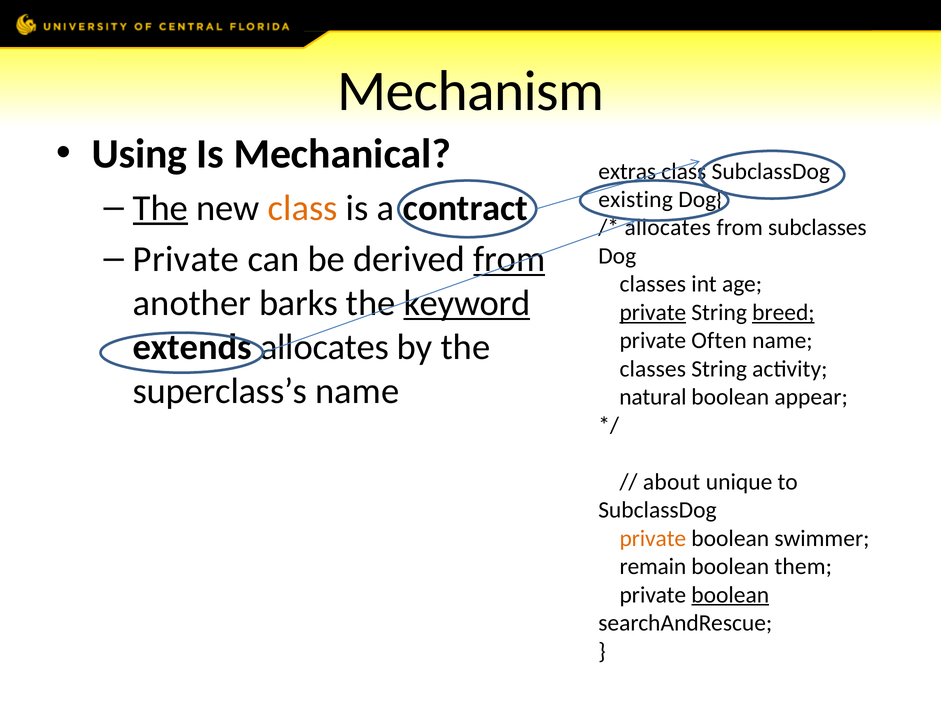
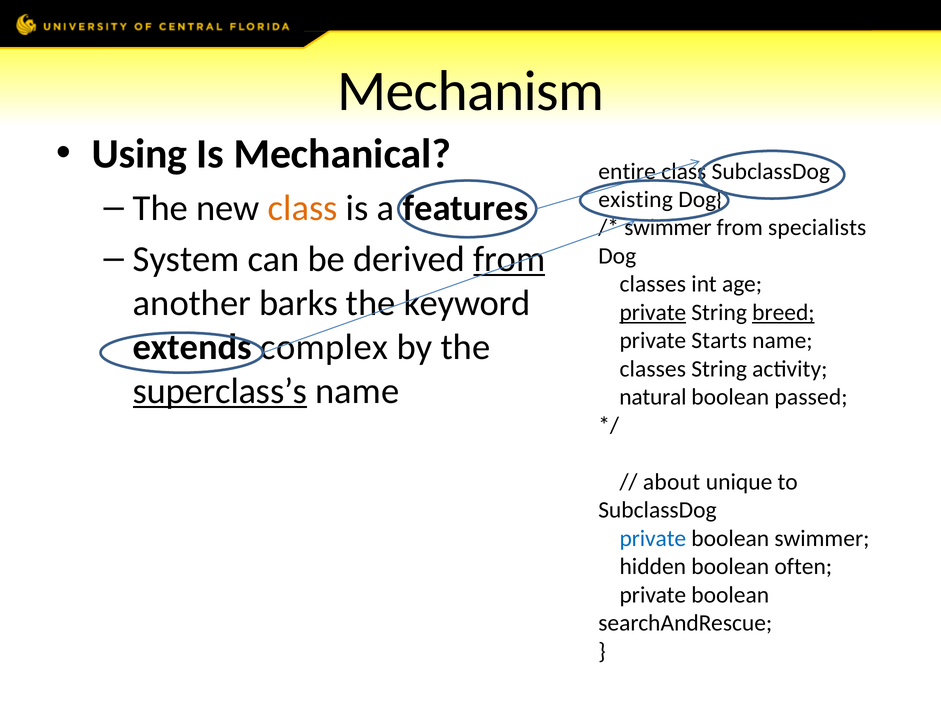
extras: extras -> entire
The at (160, 208) underline: present -> none
contract: contract -> features
allocates at (668, 228): allocates -> swimmer
subclasses: subclasses -> specialists
Private at (186, 259): Private -> System
keyword underline: present -> none
Often: Often -> Starts
extends allocates: allocates -> complex
superclass’s underline: none -> present
appear: appear -> passed
private at (653, 538) colour: orange -> blue
remain: remain -> hidden
them: them -> often
boolean at (730, 595) underline: present -> none
